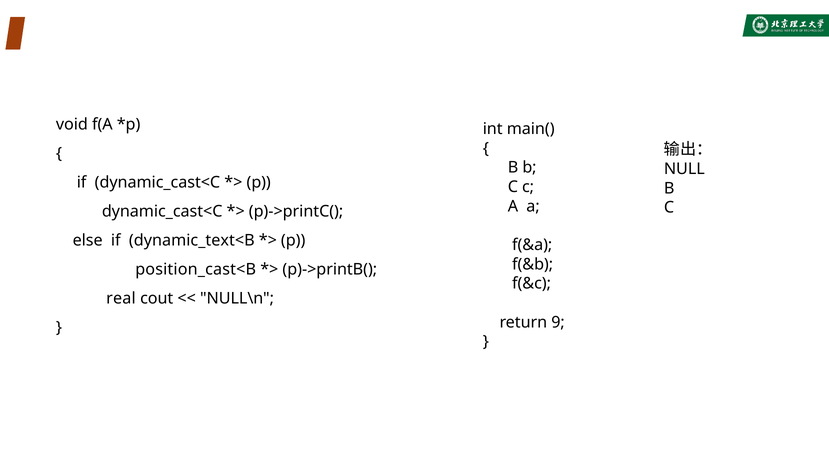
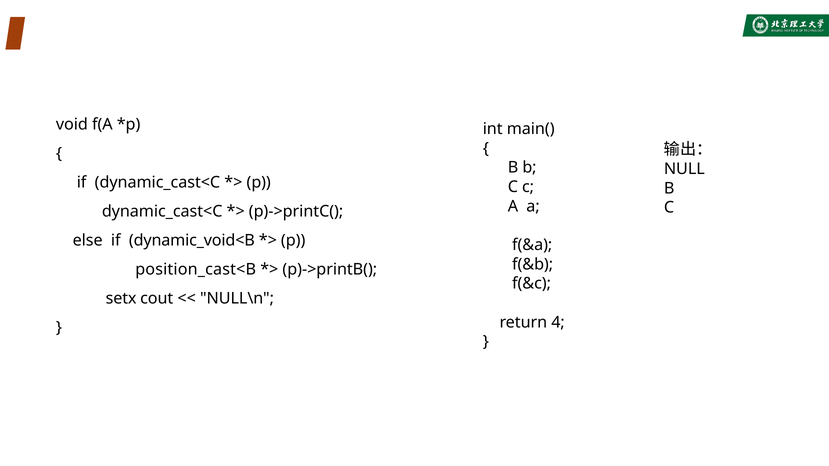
dynamic_text<B: dynamic_text<B -> dynamic_void<B
real: real -> setx
9: 9 -> 4
